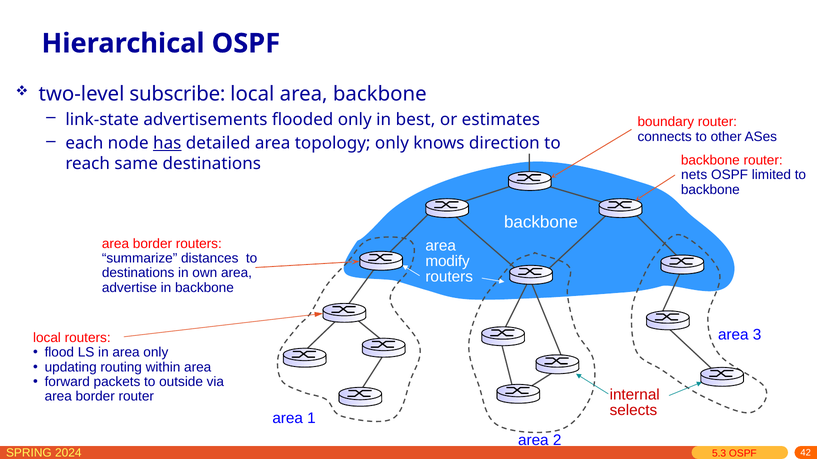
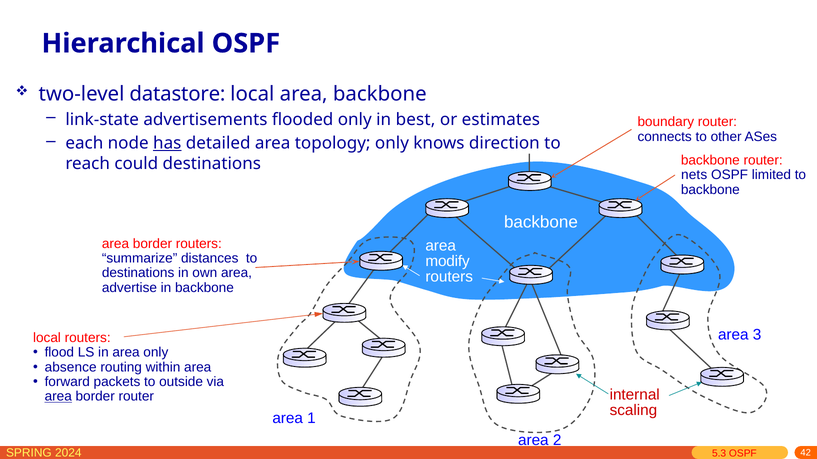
subscribe: subscribe -> datastore
same: same -> could
updating: updating -> absence
area at (58, 397) underline: none -> present
selects: selects -> scaling
